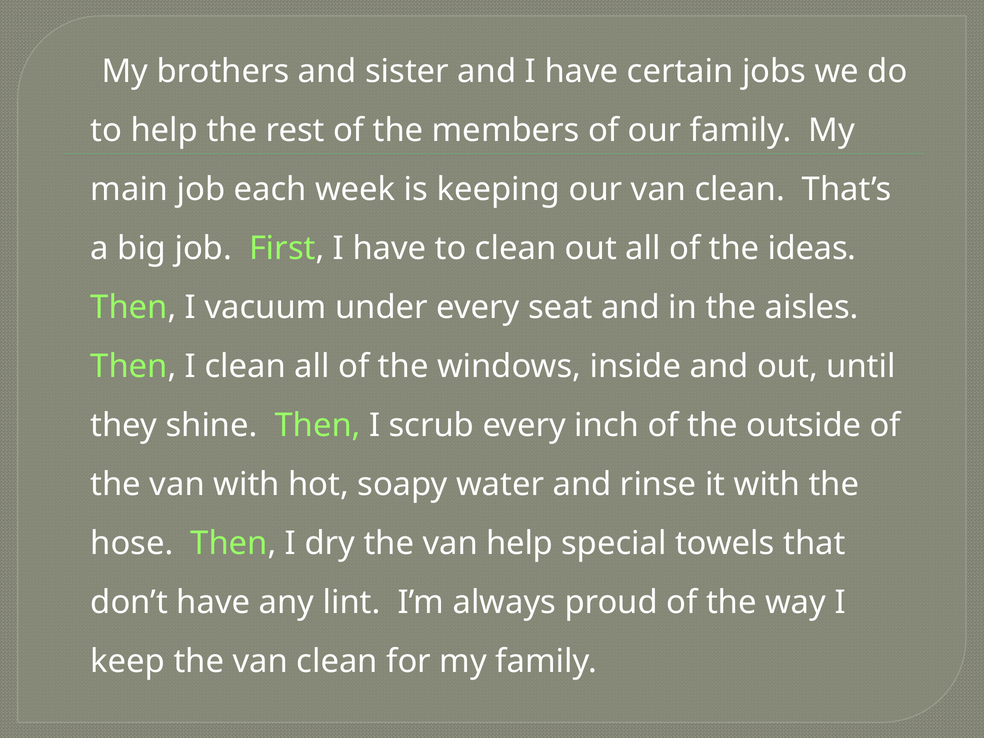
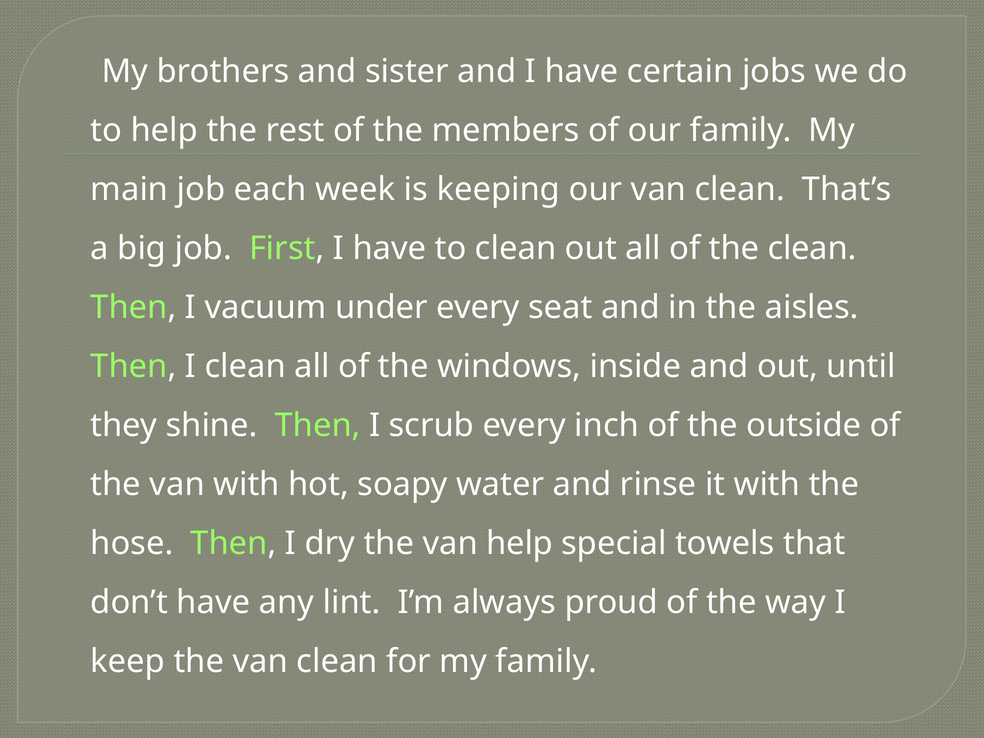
the ideas: ideas -> clean
